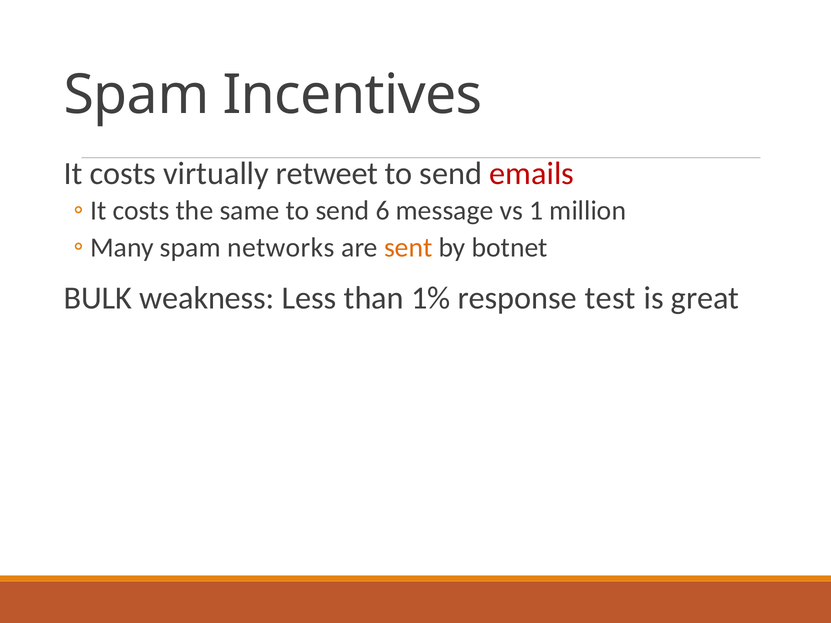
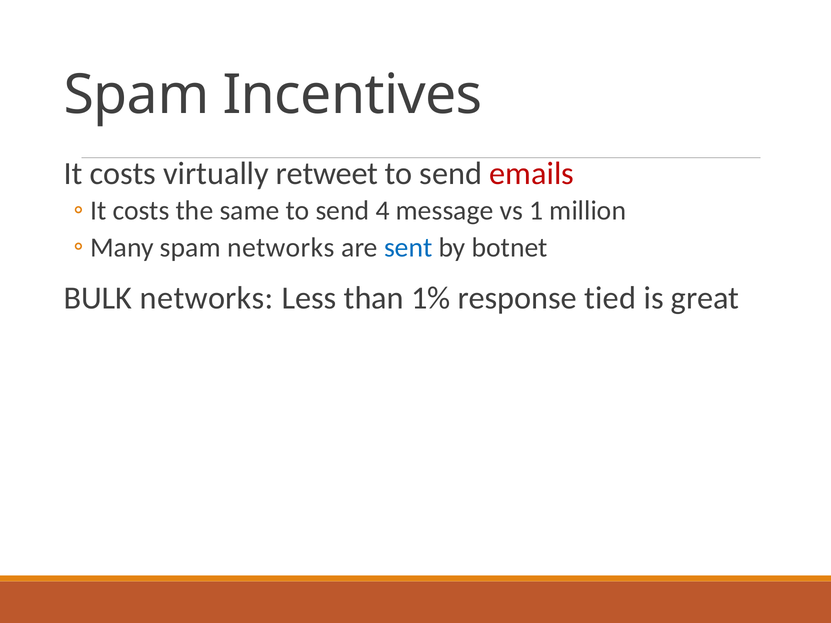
6: 6 -> 4
sent colour: orange -> blue
BULK weakness: weakness -> networks
test: test -> tied
